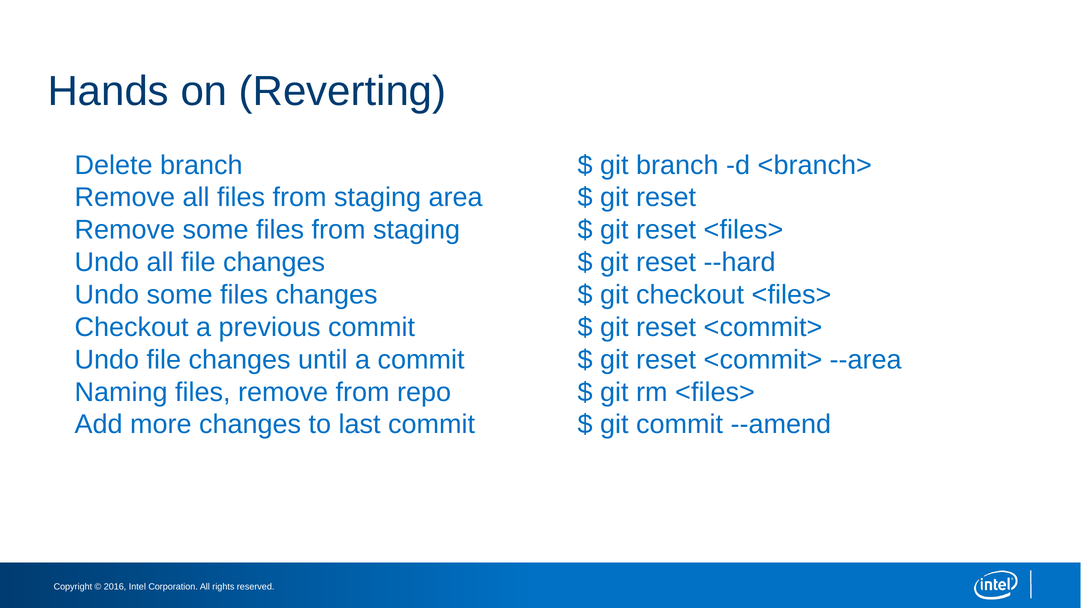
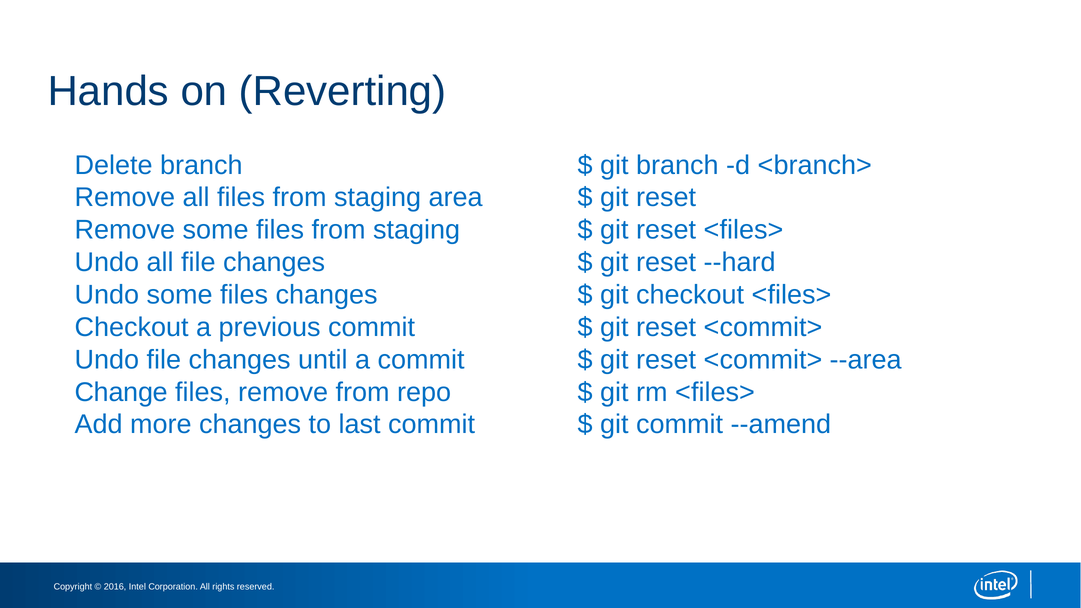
Naming: Naming -> Change
